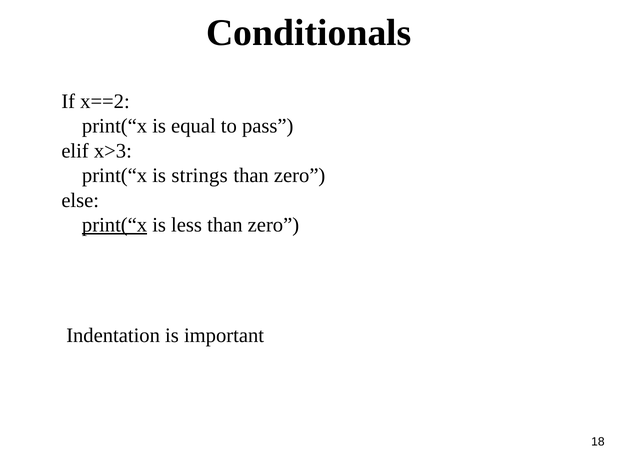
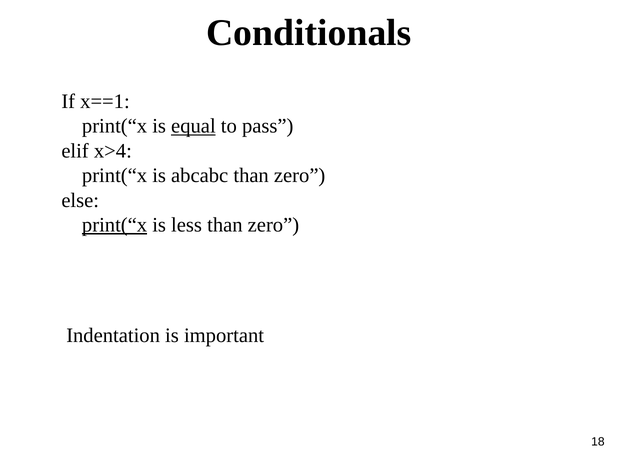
x==2: x==2 -> x==1
equal underline: none -> present
x>3: x>3 -> x>4
strings: strings -> abcabc
